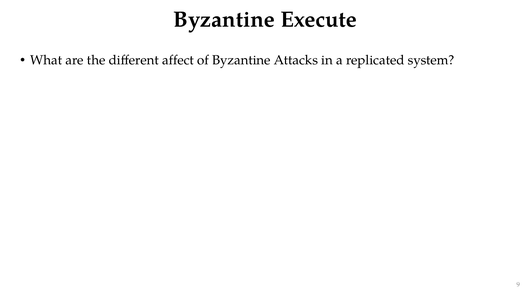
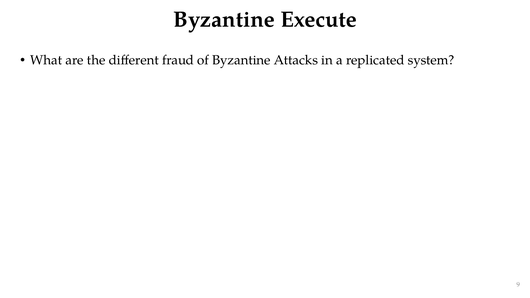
affect: affect -> fraud
